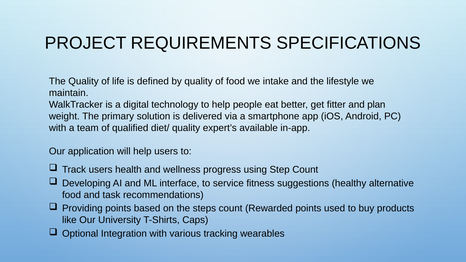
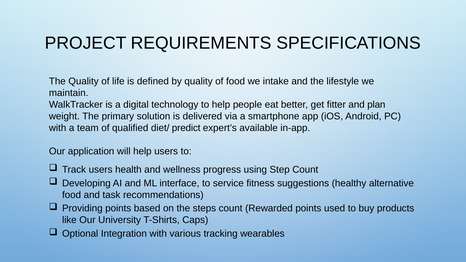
diet/ quality: quality -> predict
